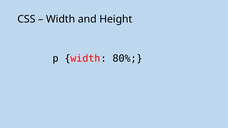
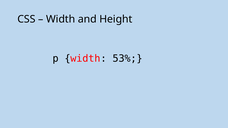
80%: 80% -> 53%
